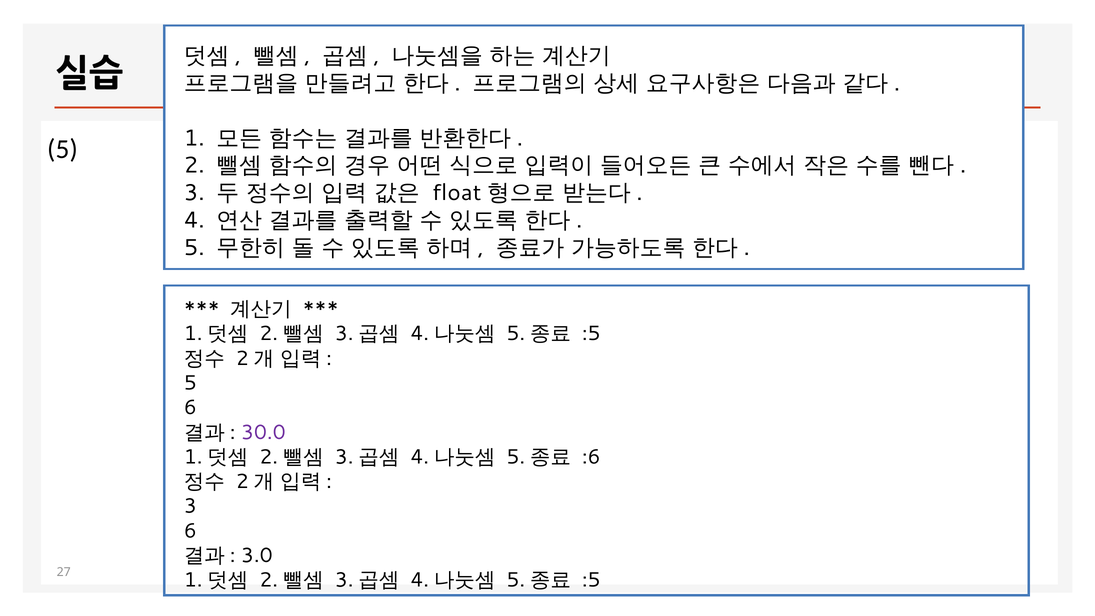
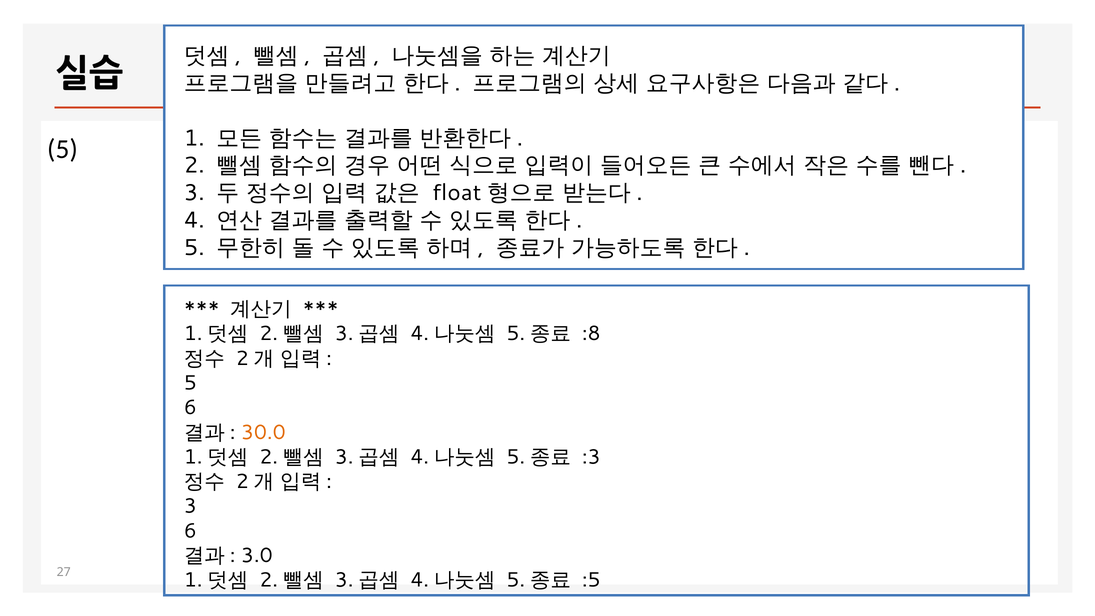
:5 at (591, 334): :5 -> :8
30.0 colour: purple -> orange
:6: :6 -> :3
